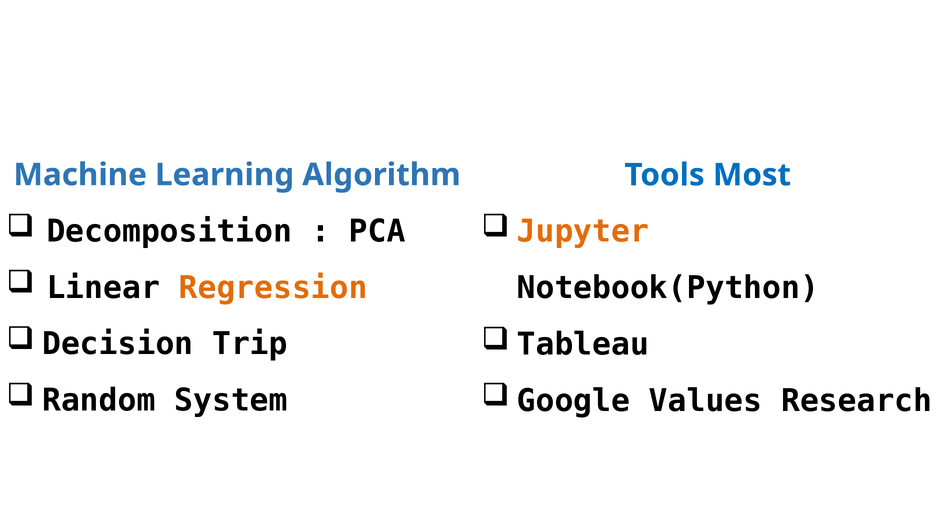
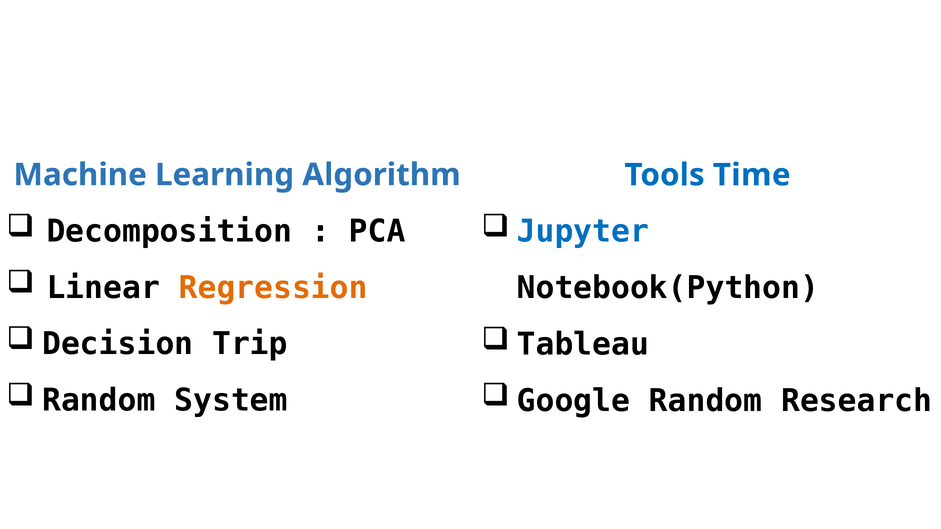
Most: Most -> Time
Jupyter colour: orange -> blue
Google Values: Values -> Random
